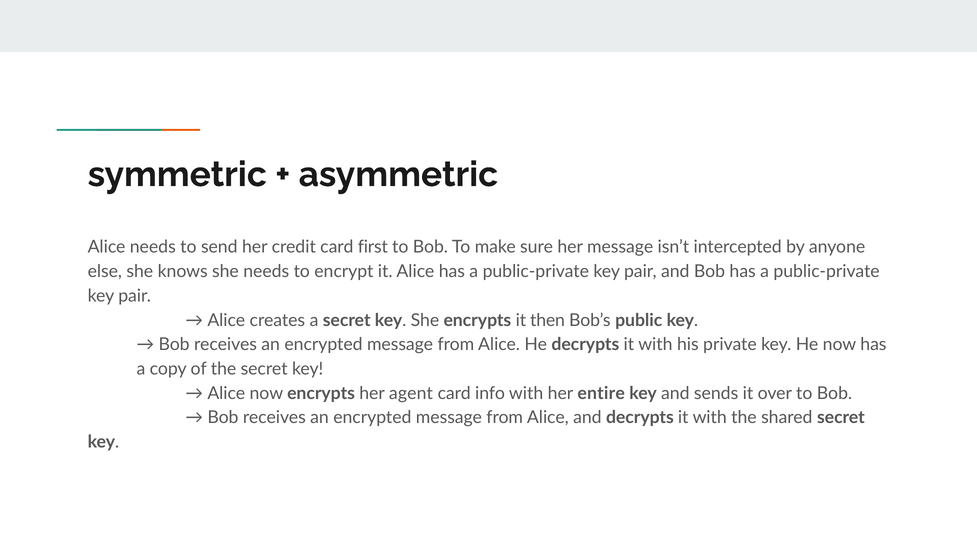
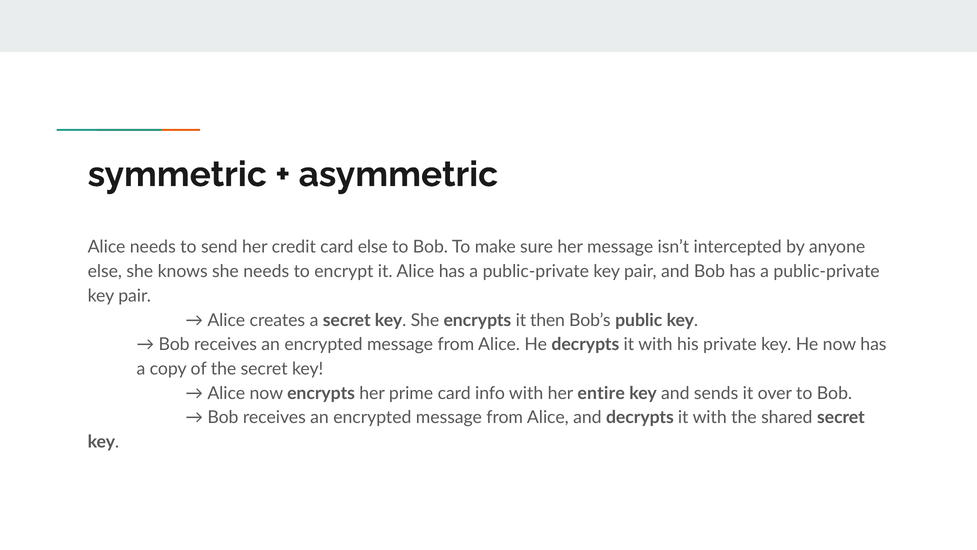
card first: first -> else
agent: agent -> prime
